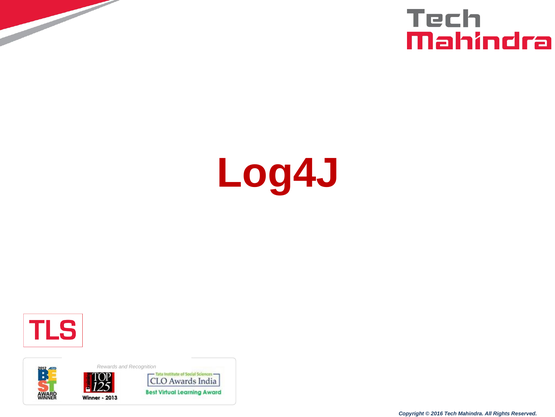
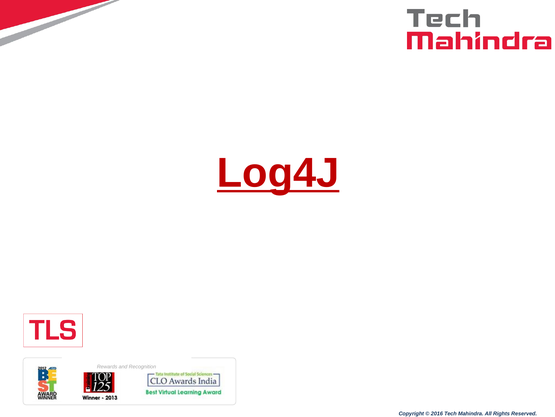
Log4J underline: none -> present
